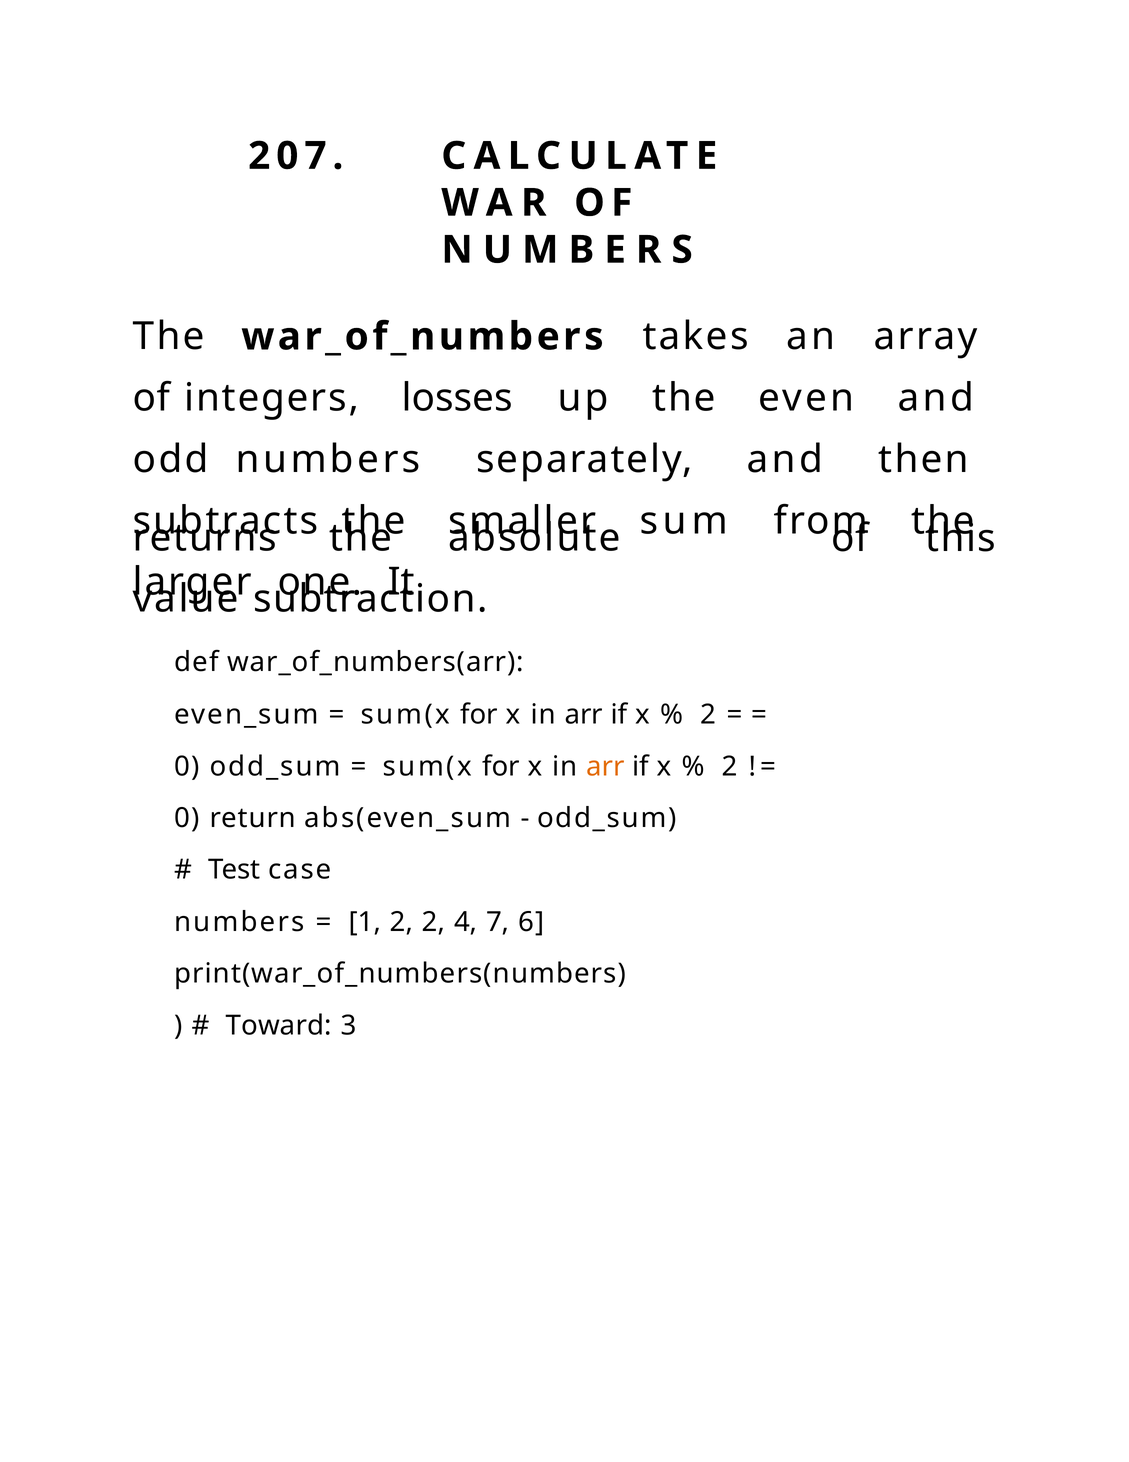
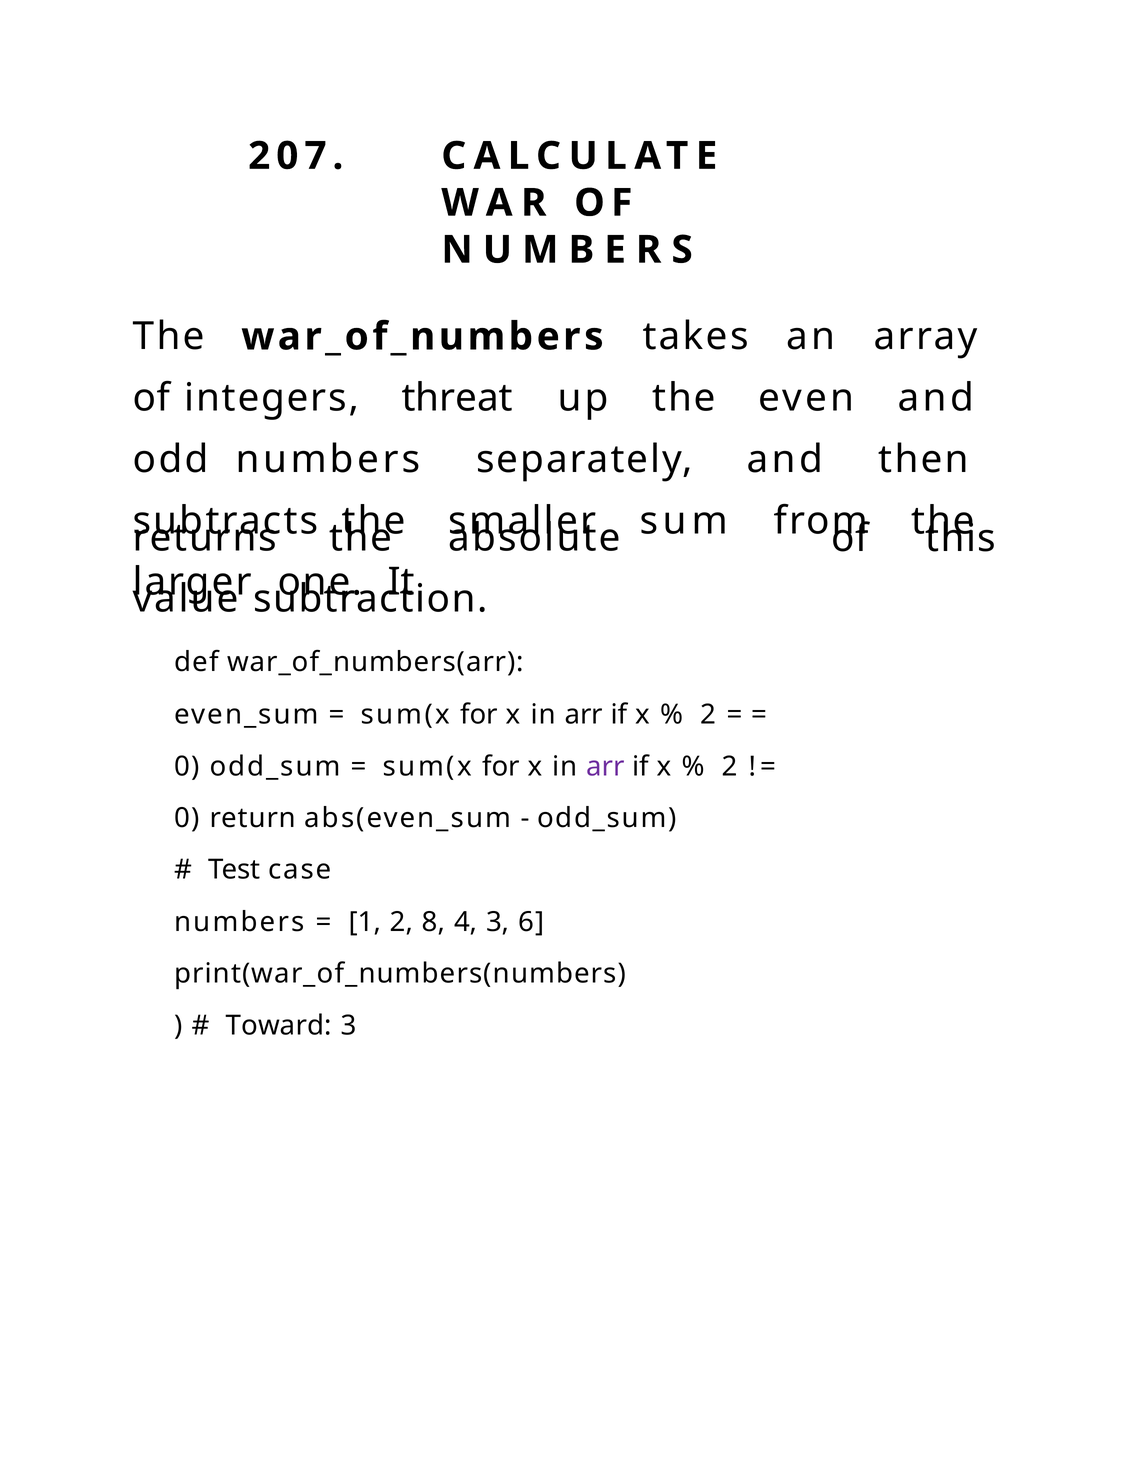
losses: losses -> threat
arr at (605, 766) colour: orange -> purple
2 2: 2 -> 8
4 7: 7 -> 3
